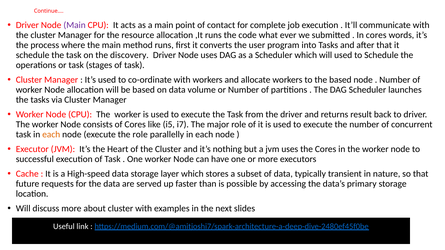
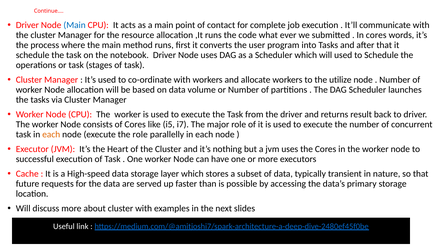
Main at (75, 25) colour: purple -> blue
discovery: discovery -> notebook
the based: based -> utilize
